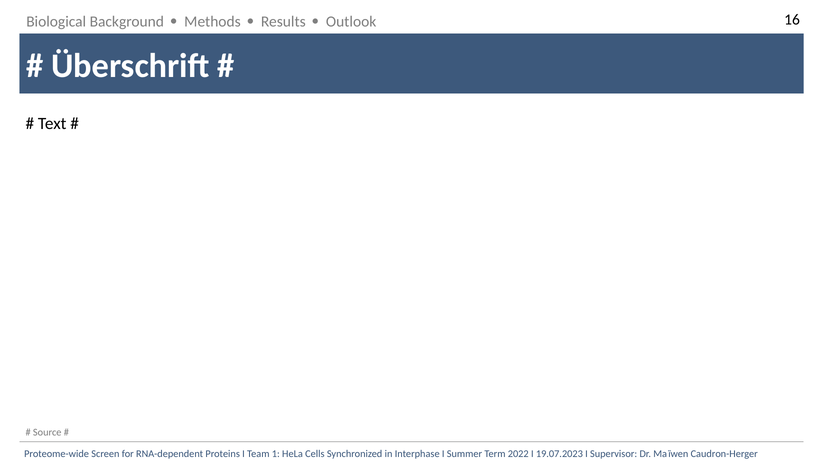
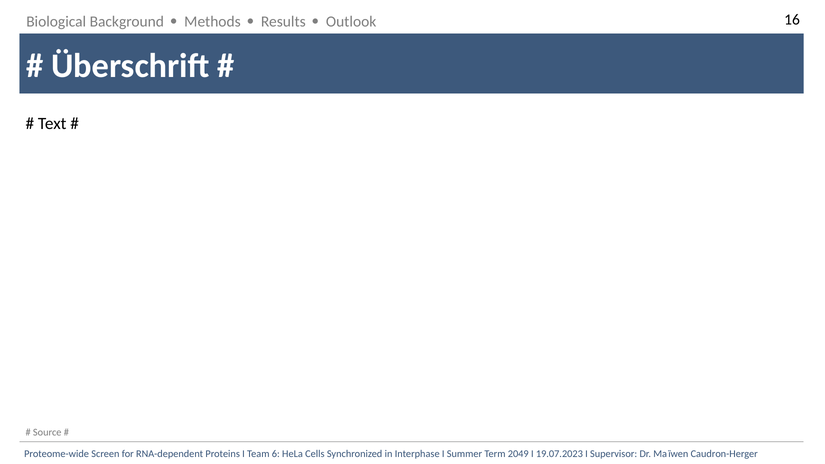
1: 1 -> 6
2022: 2022 -> 2049
